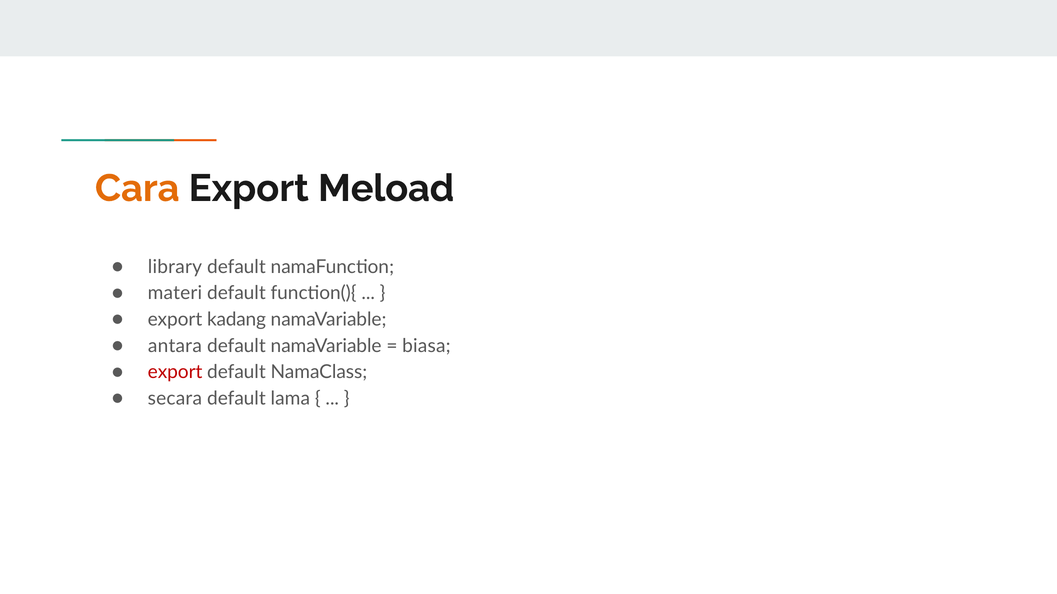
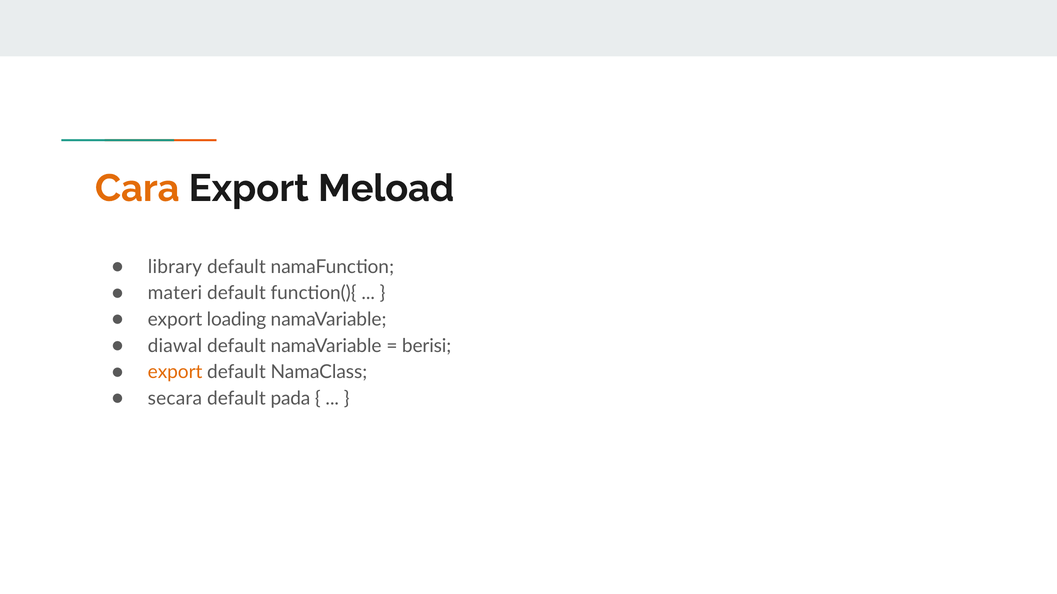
kadang: kadang -> loading
antara: antara -> diawal
biasa: biasa -> berisi
export at (175, 372) colour: red -> orange
lama: lama -> pada
